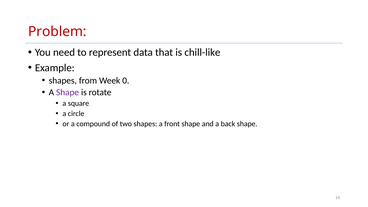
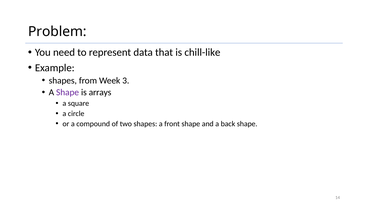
Problem colour: red -> black
0: 0 -> 3
rotate: rotate -> arrays
